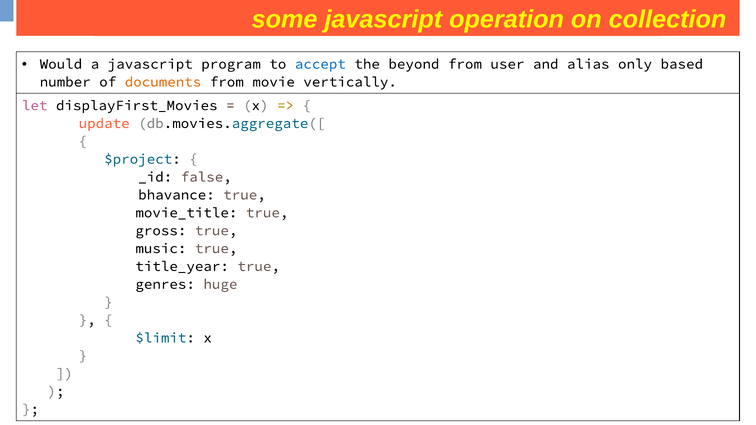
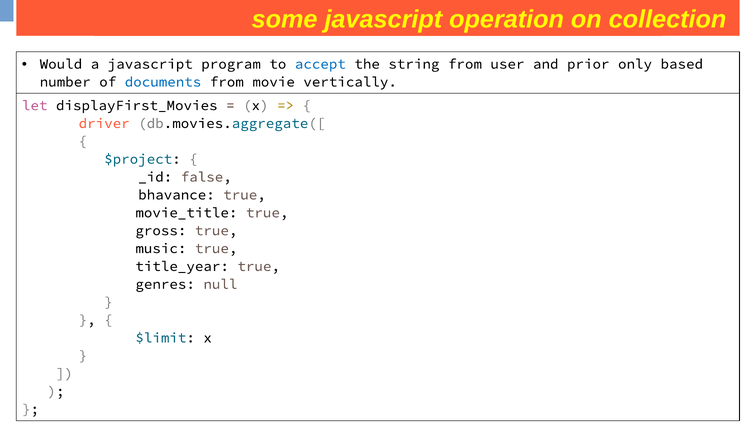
beyond: beyond -> string
alias: alias -> prior
documents colour: orange -> blue
update: update -> driver
huge: huge -> null
